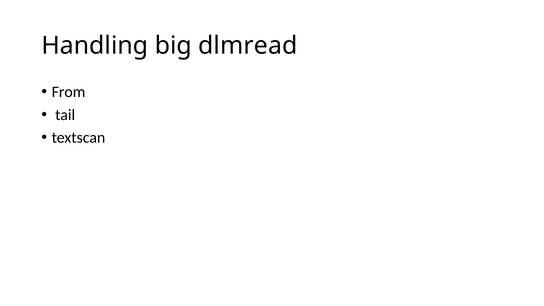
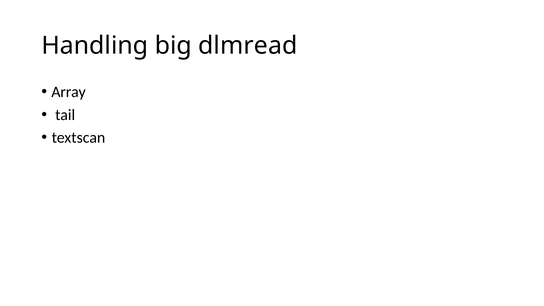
From: From -> Array
